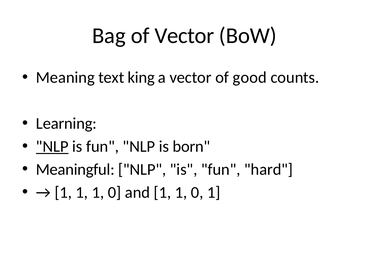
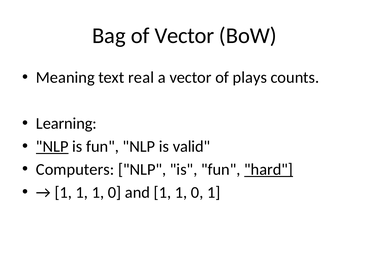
king: king -> real
good: good -> plays
born: born -> valid
Meaningful: Meaningful -> Computers
hard underline: none -> present
